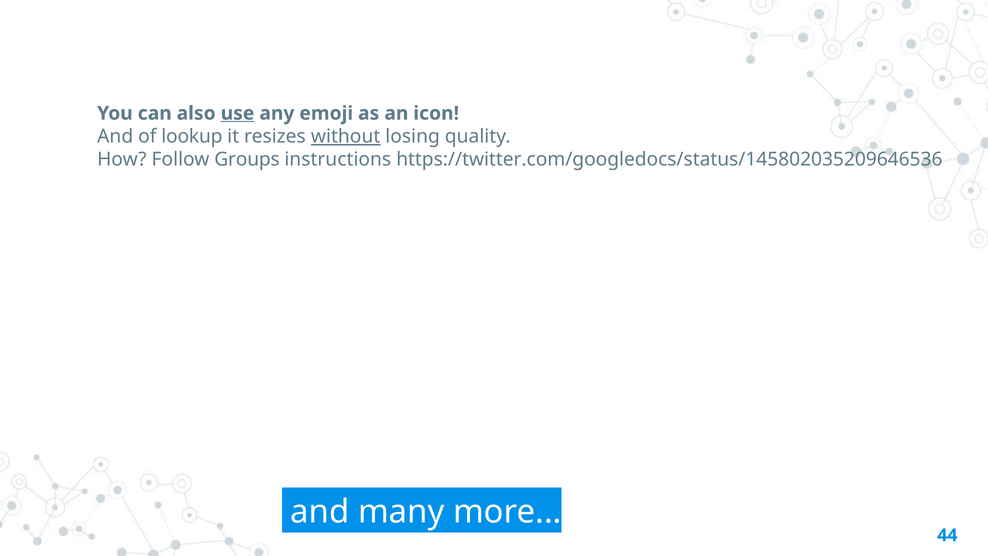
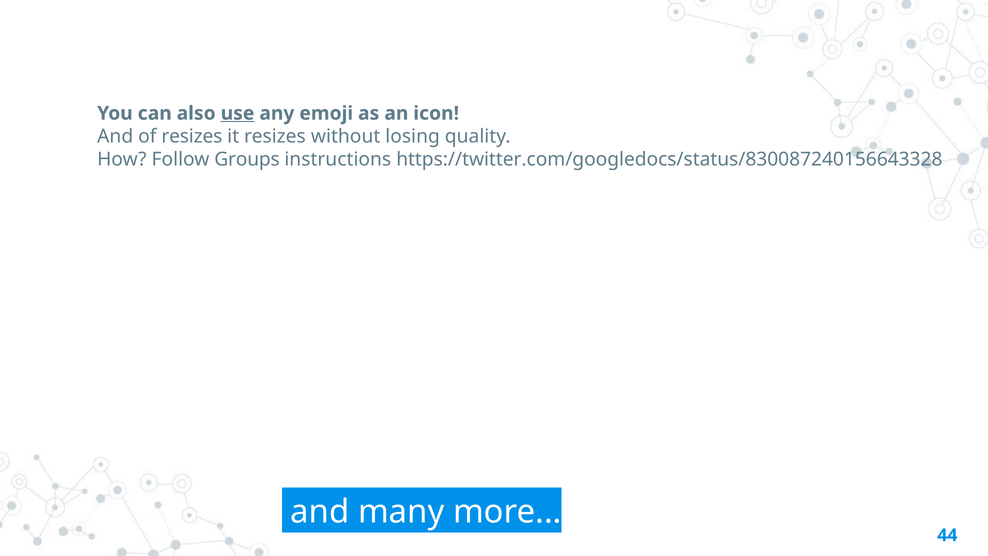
of lookup: lookup -> resizes
without underline: present -> none
https://twitter.com/googledocs/status/145802035209646536: https://twitter.com/googledocs/status/145802035209646536 -> https://twitter.com/googledocs/status/830087240156643328
